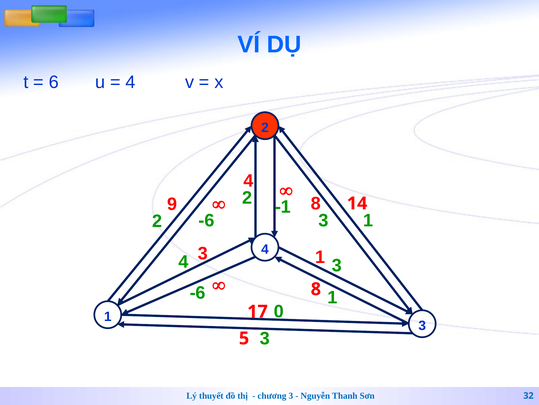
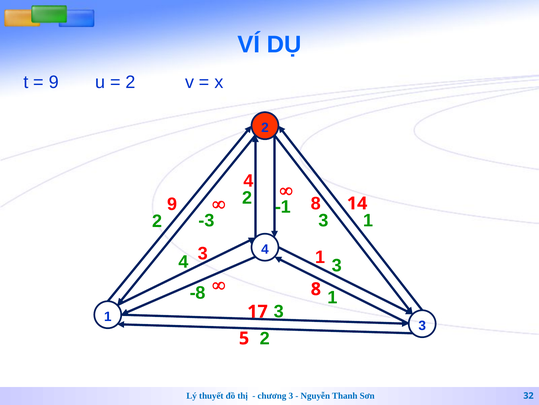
6 at (54, 82): 6 -> 9
4 at (131, 82): 4 -> 2
-6 at (207, 220): -6 -> -3
-6 at (198, 292): -6 -> -8
17 0: 0 -> 3
5 3: 3 -> 2
